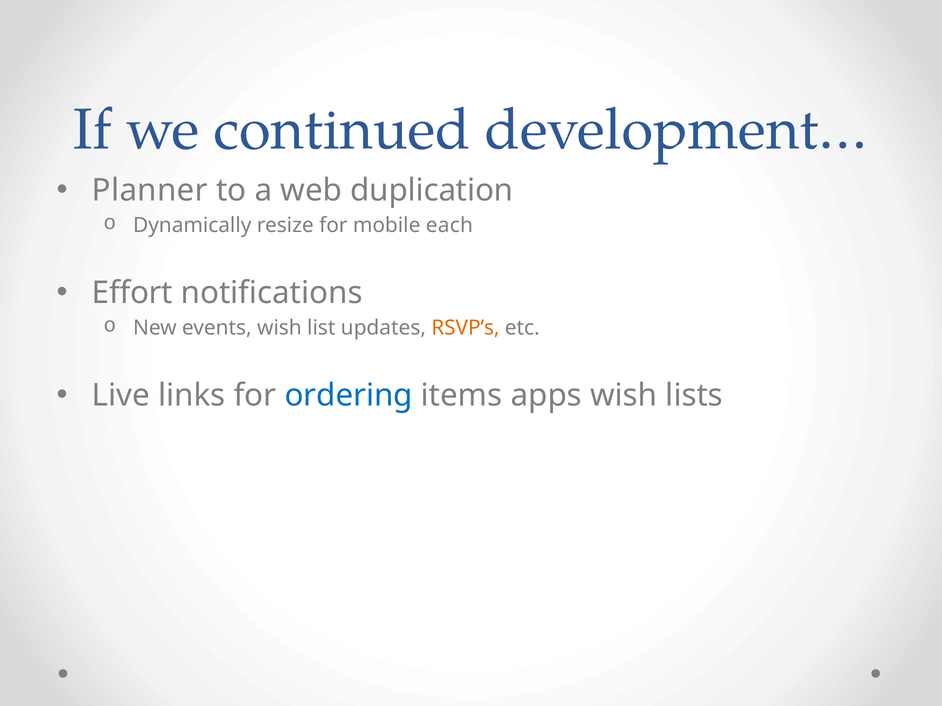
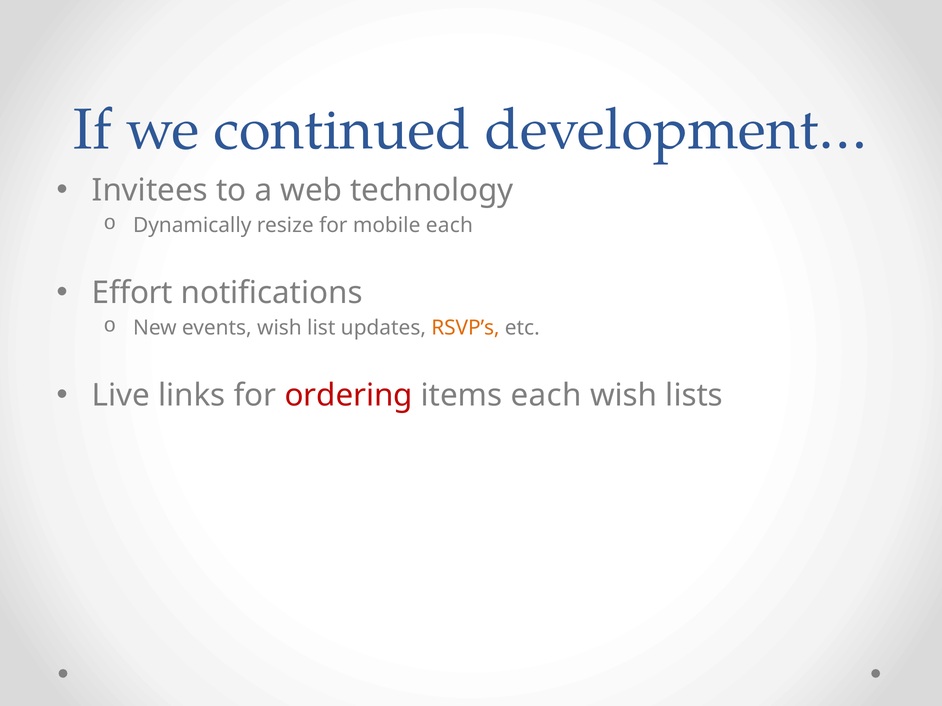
Planner: Planner -> Invitees
duplication: duplication -> technology
ordering colour: blue -> red
items apps: apps -> each
